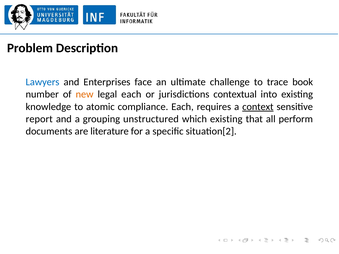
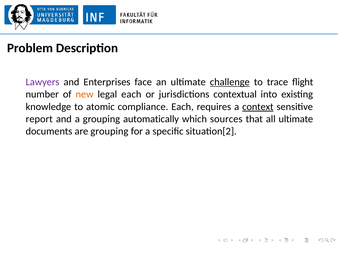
Lawyers colour: blue -> purple
challenge underline: none -> present
book: book -> ﬂight
unstructured: unstructured -> automatically
which existing: existing -> sources
all perform: perform -> ultimate
are literature: literature -> grouping
